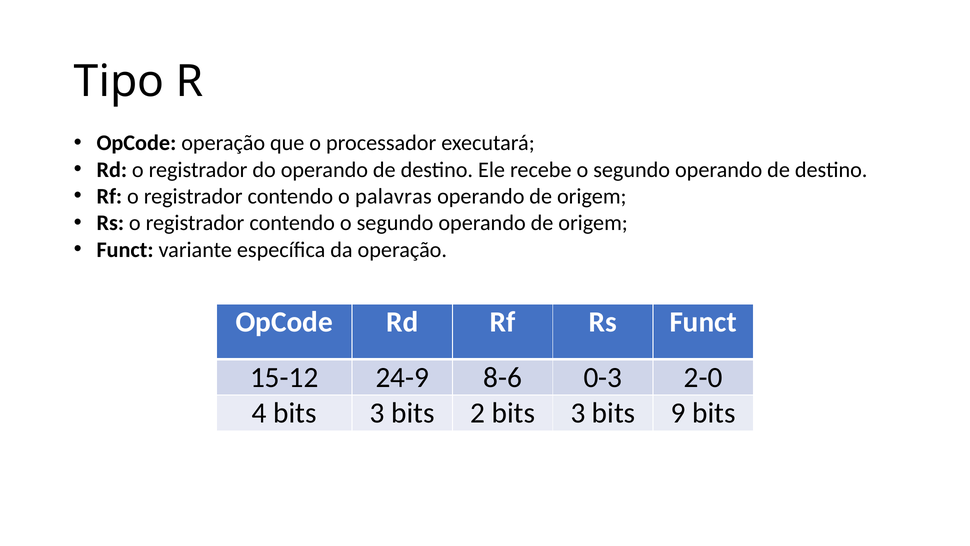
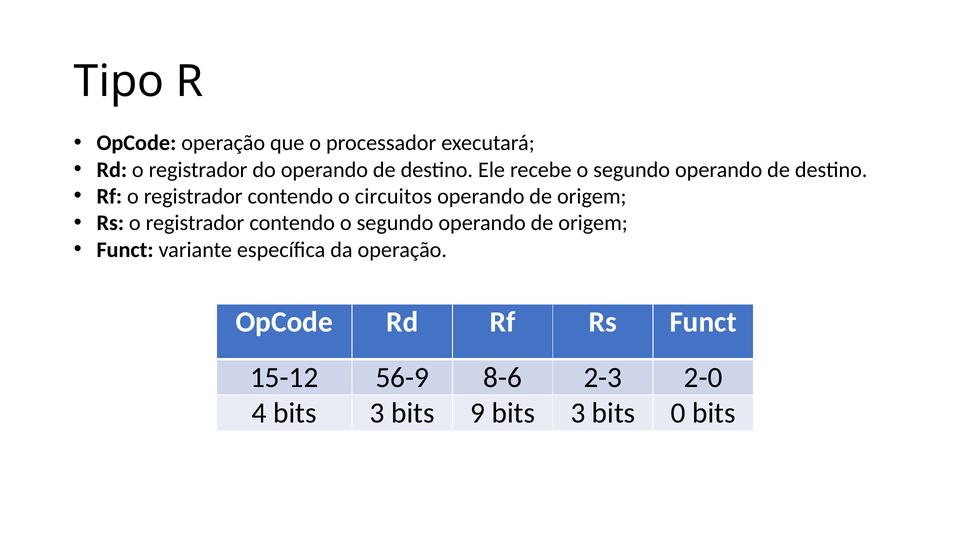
palavras: palavras -> circuitos
24-9: 24-9 -> 56-9
0-3: 0-3 -> 2-3
2: 2 -> 9
9: 9 -> 0
